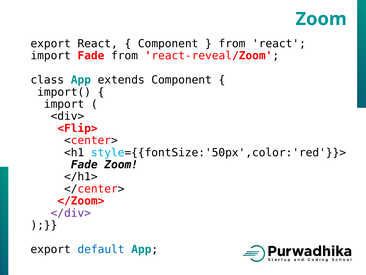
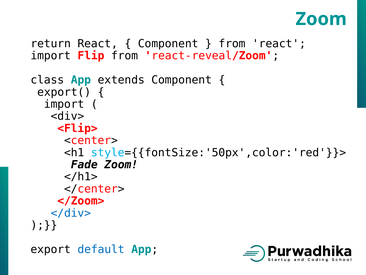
export at (51, 44): export -> return
import Fade: Fade -> Flip
import(: import( -> export(
</div> colour: purple -> blue
